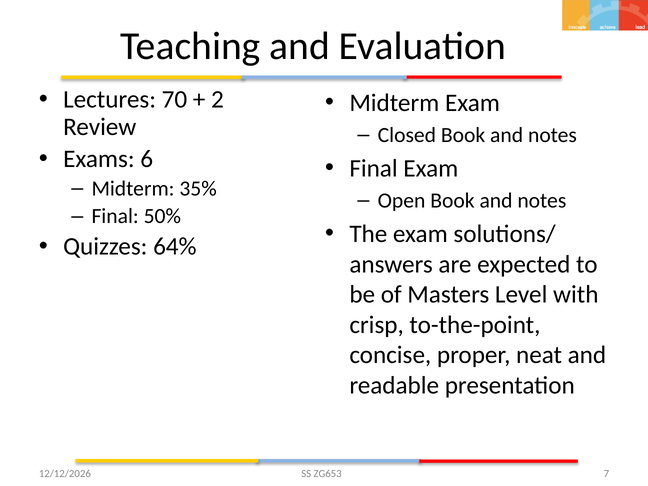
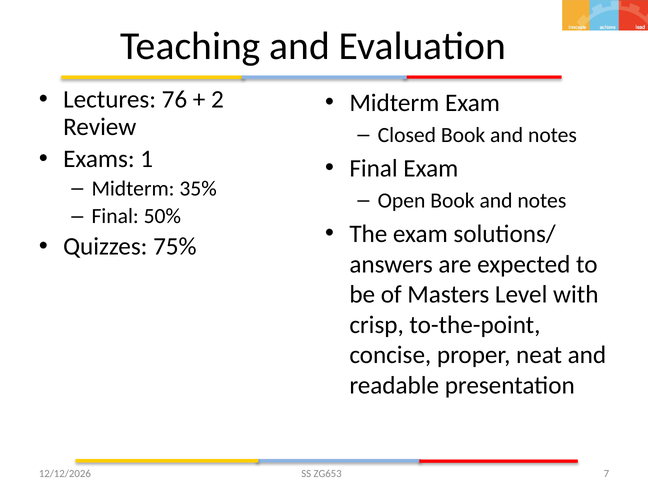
70: 70 -> 76
6: 6 -> 1
64%: 64% -> 75%
